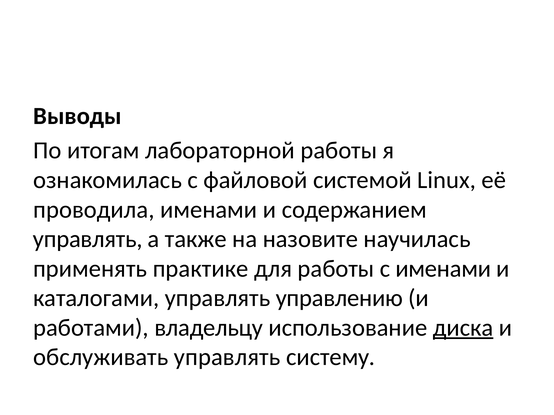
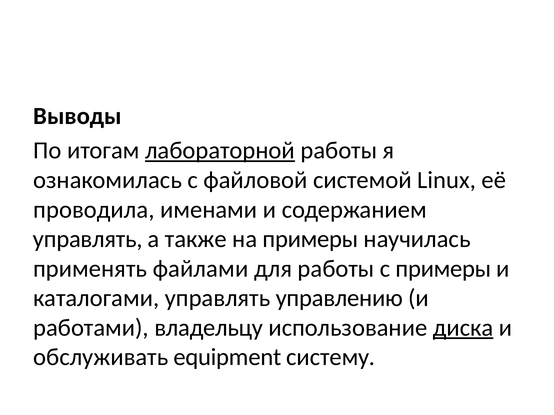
лабораторной underline: none -> present
на назовите: назовите -> примеры
практике: практике -> файлами
с именами: именами -> примеры
обслуживать управлять: управлять -> equipment
